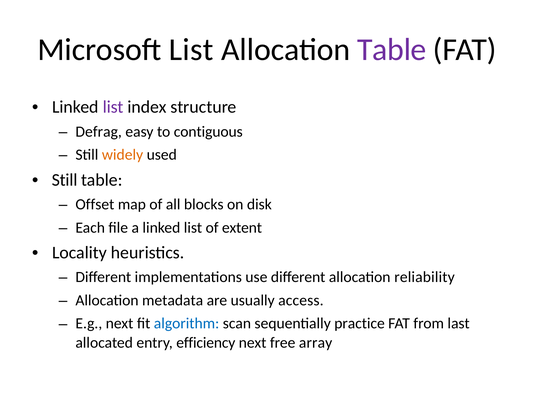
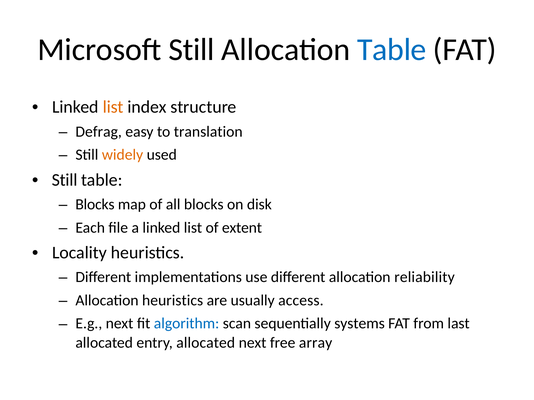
Microsoft List: List -> Still
Table at (392, 50) colour: purple -> blue
list at (113, 107) colour: purple -> orange
contiguous: contiguous -> translation
Offset at (95, 205): Offset -> Blocks
Allocation metadata: metadata -> heuristics
practice: practice -> systems
entry efficiency: efficiency -> allocated
